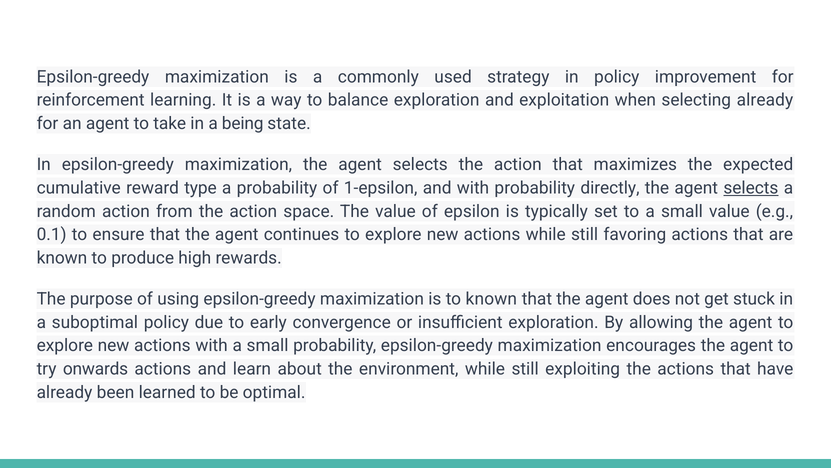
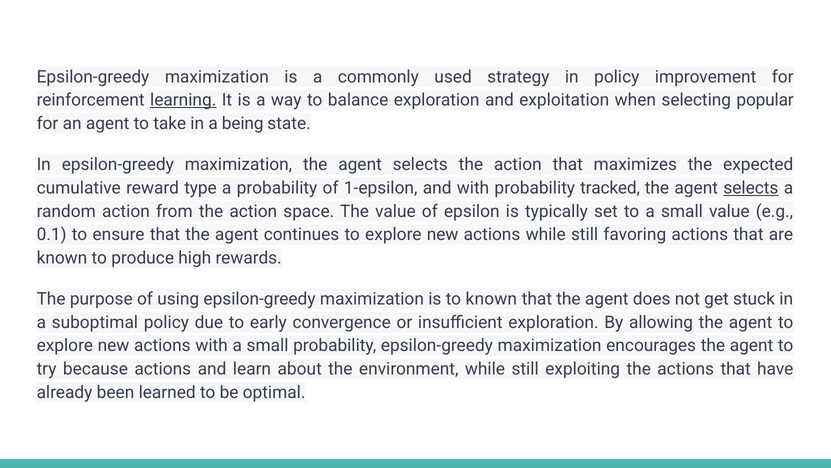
learning underline: none -> present
selecting already: already -> popular
directly: directly -> tracked
onwards: onwards -> because
